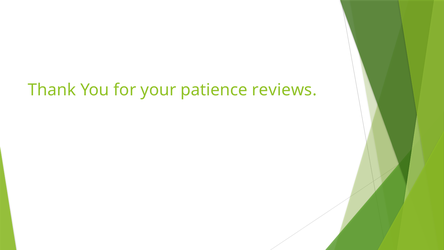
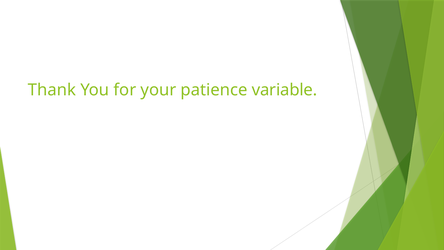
reviews: reviews -> variable
